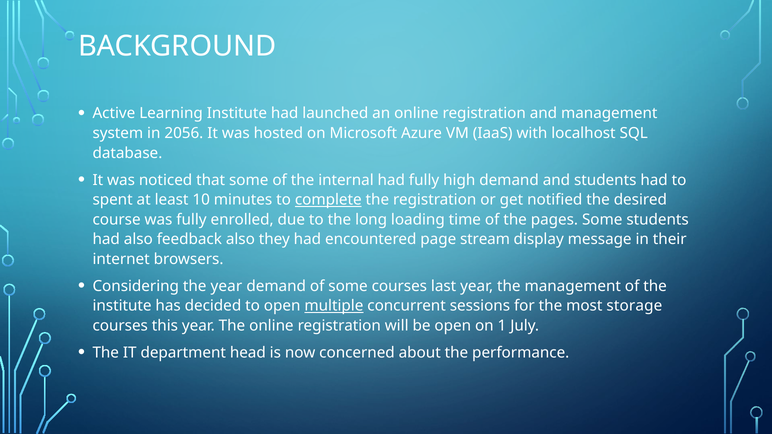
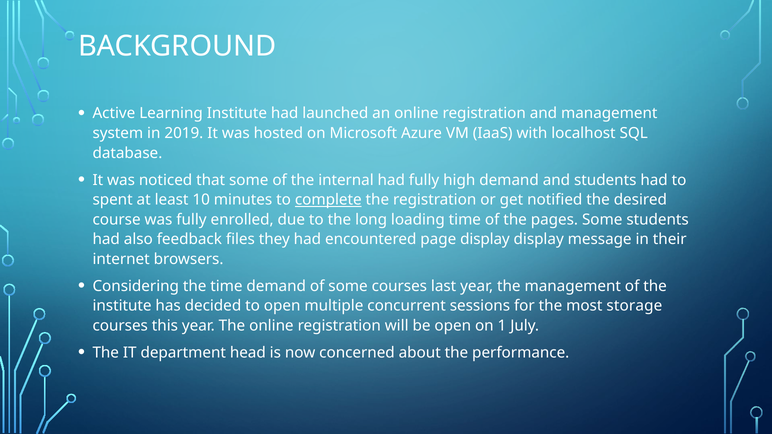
2056: 2056 -> 2019
feedback also: also -> files
page stream: stream -> display
the year: year -> time
multiple underline: present -> none
